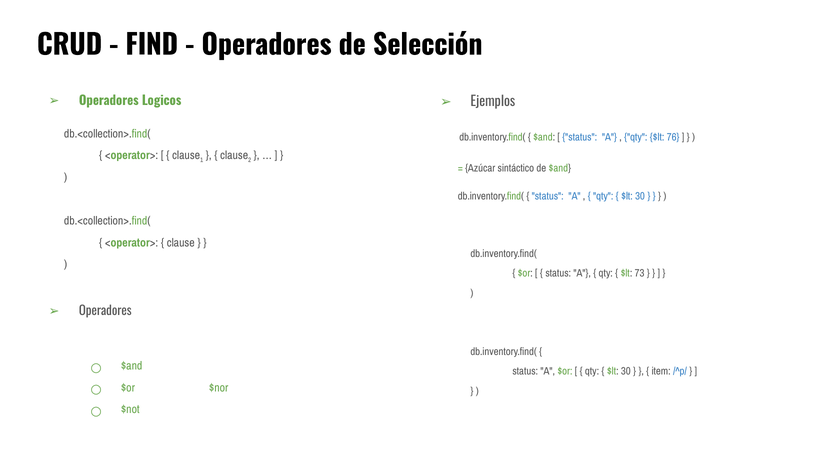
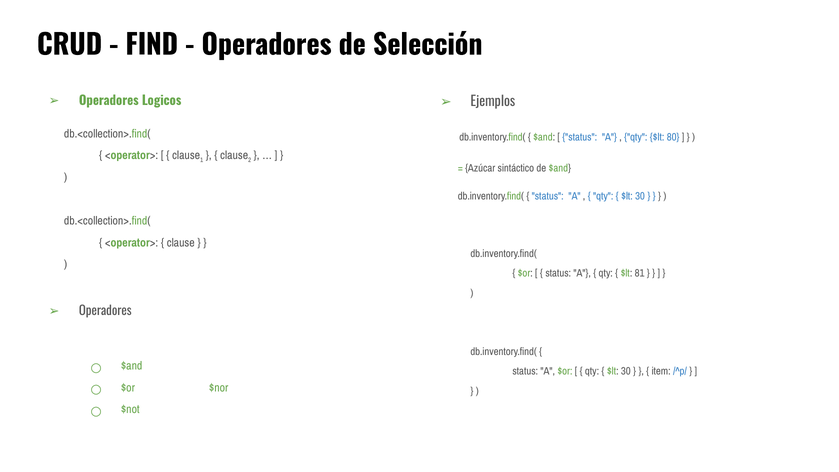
76: 76 -> 80
73: 73 -> 81
